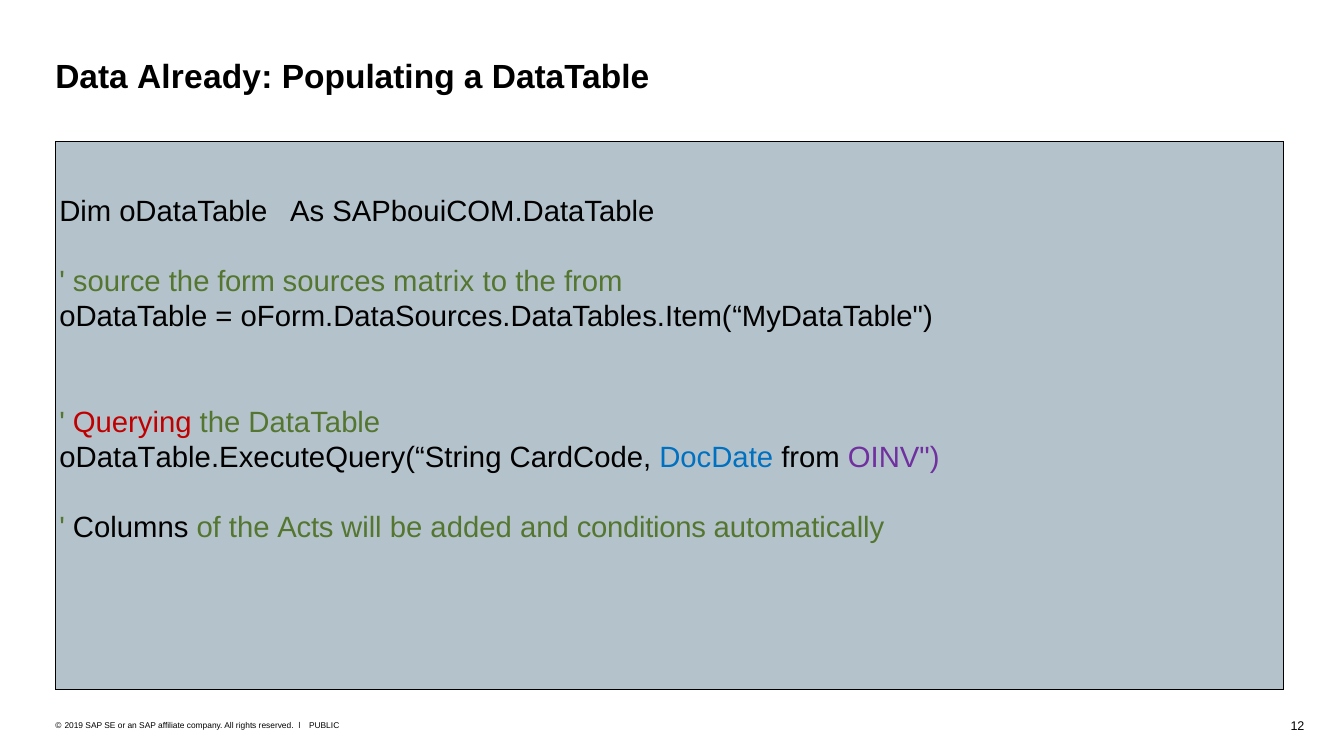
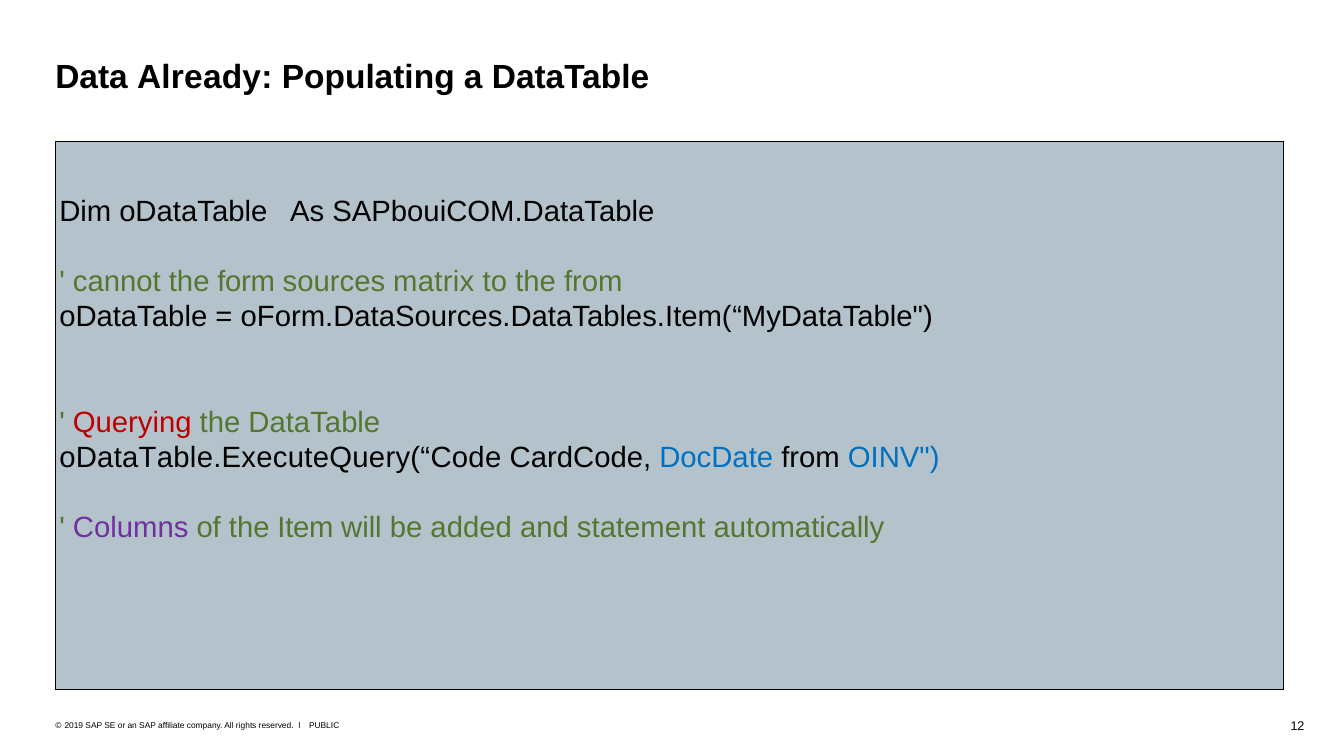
source: source -> cannot
oDataTable.ExecuteQuery(“String: oDataTable.ExecuteQuery(“String -> oDataTable.ExecuteQuery(“Code
OINV colour: purple -> blue
Columns colour: black -> purple
Acts: Acts -> Item
conditions: conditions -> statement
